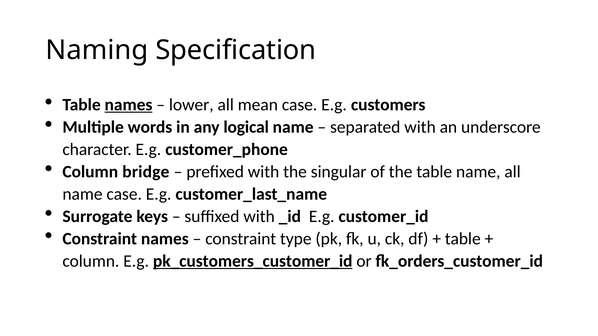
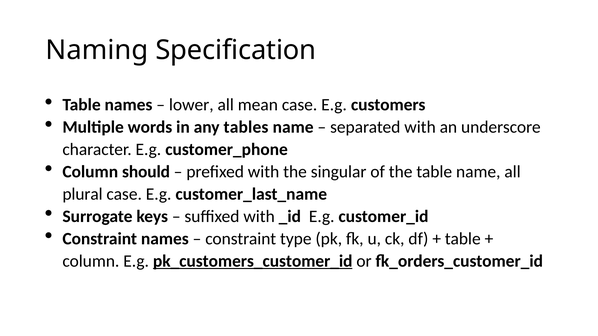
names at (128, 105) underline: present -> none
logical: logical -> tables
bridge: bridge -> should
name at (82, 194): name -> plural
